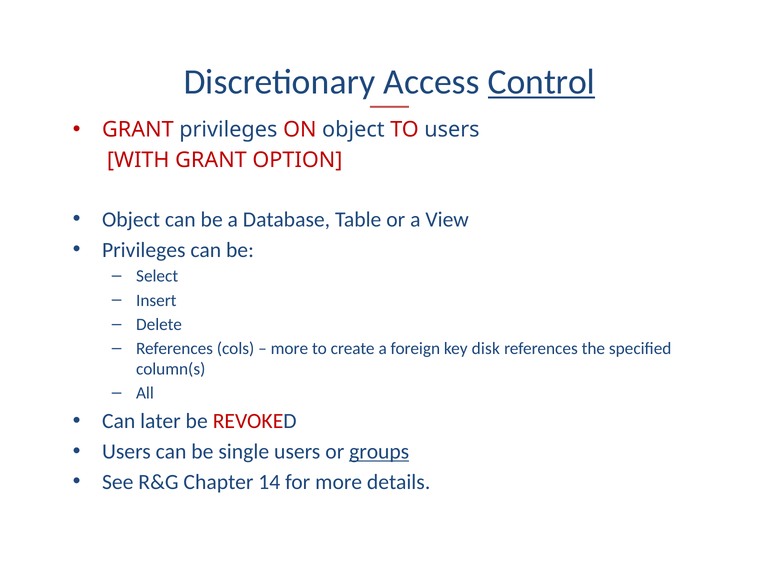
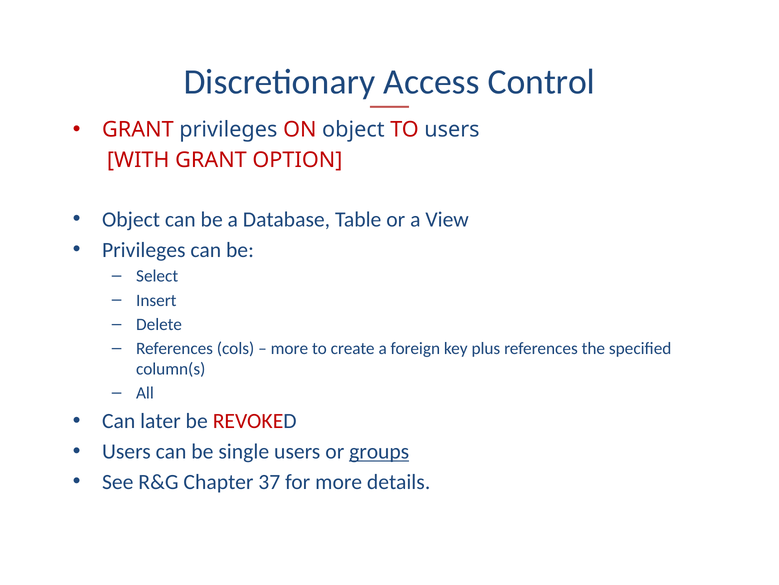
Control underline: present -> none
disk: disk -> plus
14: 14 -> 37
